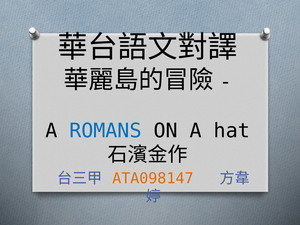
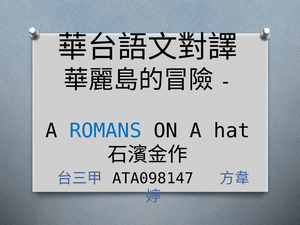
ATA098147 colour: orange -> black
